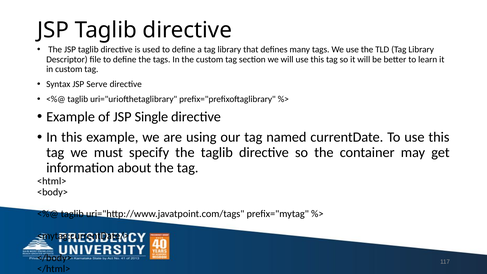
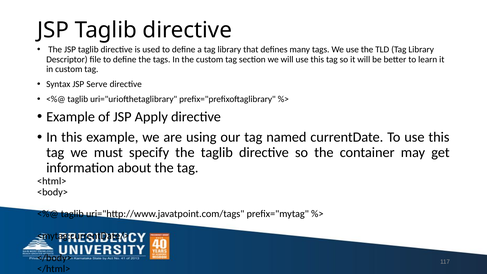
Single: Single -> Apply
